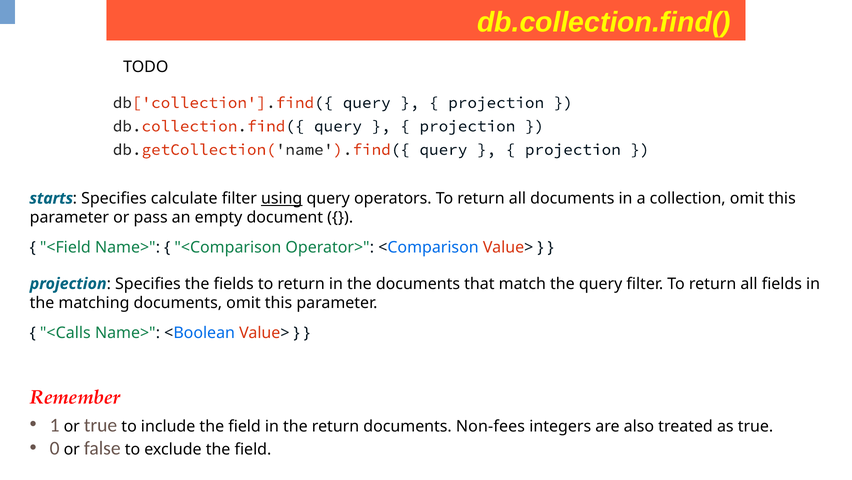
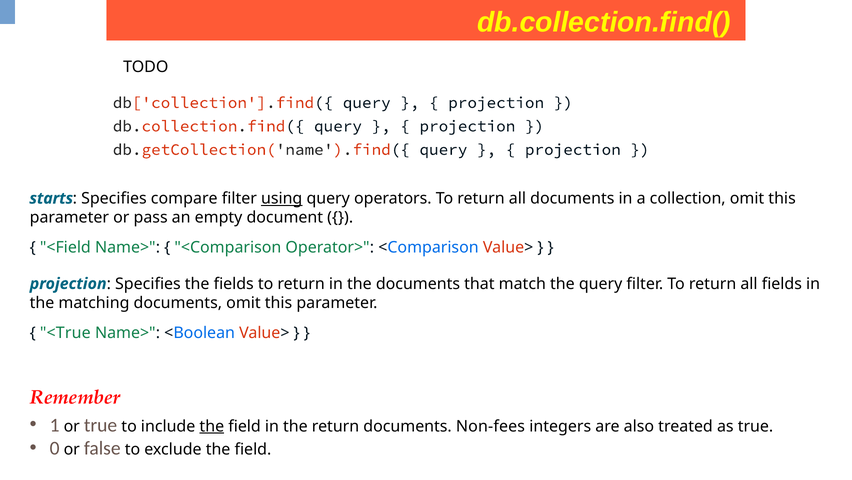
calculate: calculate -> compare
<Calls: <Calls -> <True
the at (212, 426) underline: none -> present
